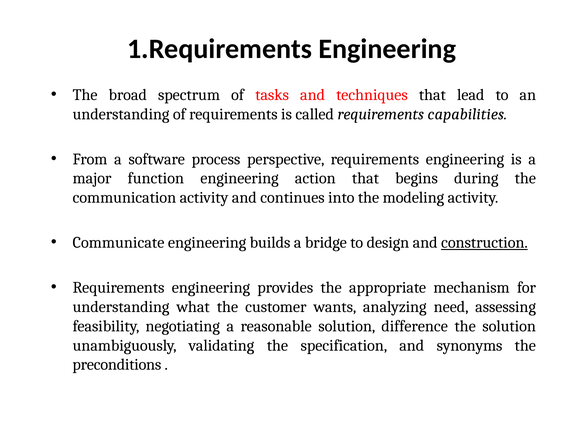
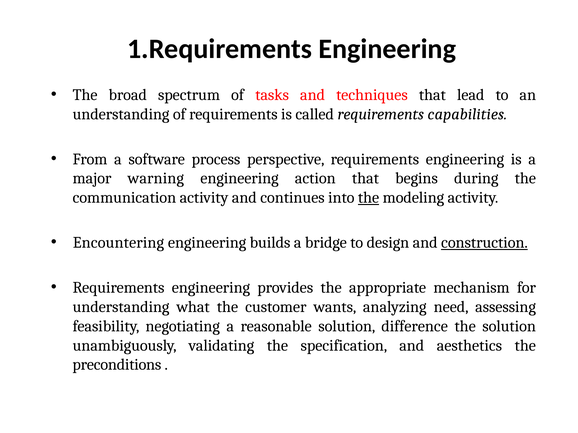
function: function -> warning
the at (369, 198) underline: none -> present
Communicate: Communicate -> Encountering
synonyms: synonyms -> aesthetics
